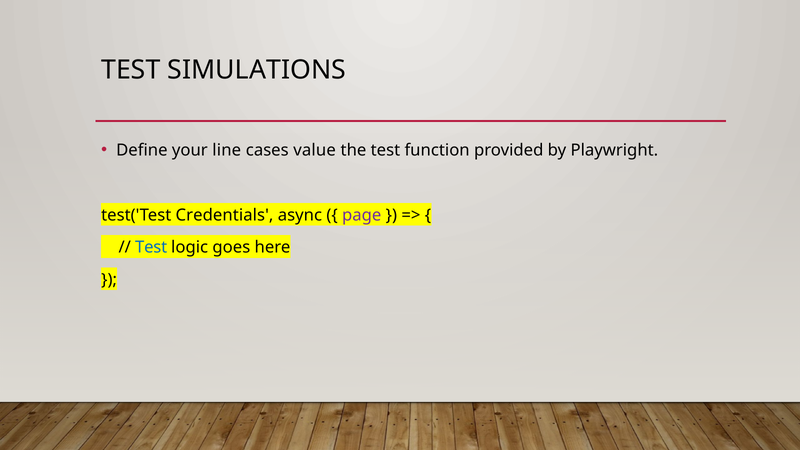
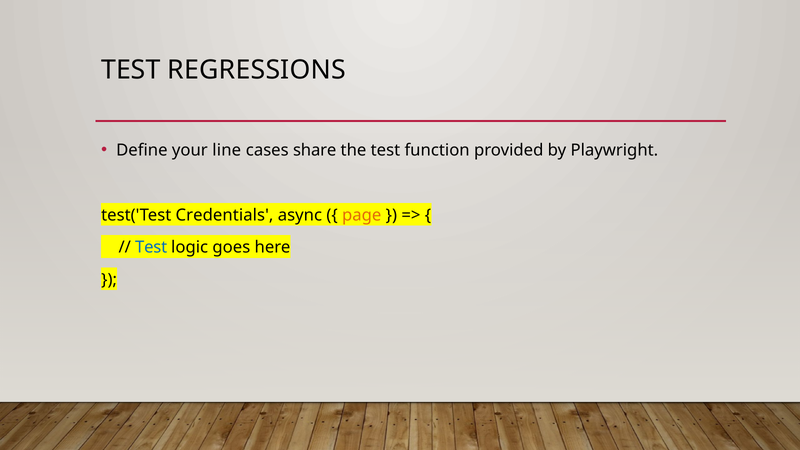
SIMULATIONS: SIMULATIONS -> REGRESSIONS
value: value -> share
page colour: purple -> orange
